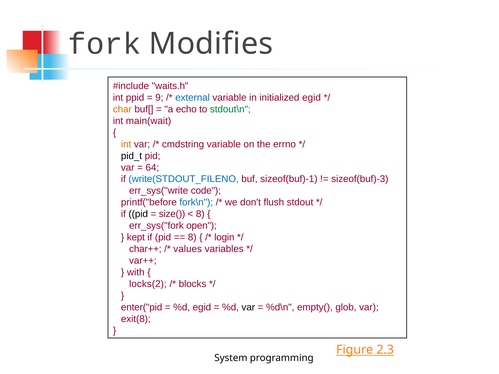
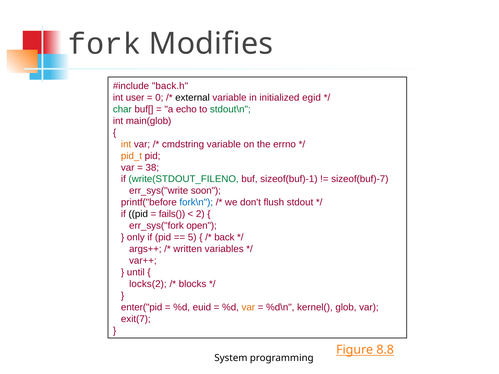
waits.h: waits.h -> back.h
ppid: ppid -> user
9: 9 -> 0
external colour: blue -> black
char colour: orange -> green
main(wait: main(wait -> main(glob
pid_t colour: black -> orange
64: 64 -> 38
write(STDOUT_FILENO colour: blue -> green
sizeof(buf)-3: sizeof(buf)-3 -> sizeof(buf)-7
code: code -> soon
size(: size( -> fails(
8 at (200, 214): 8 -> 2
kept: kept -> only
8 at (192, 237): 8 -> 5
login: login -> back
char++: char++ -> args++
values: values -> written
with: with -> until
%d egid: egid -> euid
var at (248, 307) colour: black -> orange
empty(: empty( -> kernel(
exit(8: exit(8 -> exit(7
2.3: 2.3 -> 8.8
